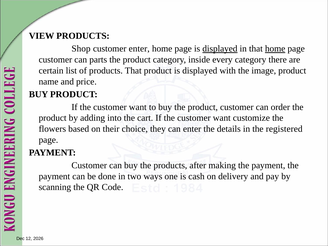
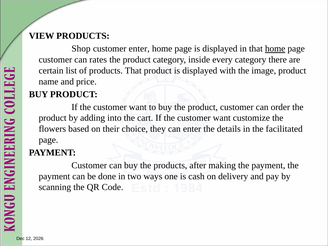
displayed at (220, 49) underline: present -> none
parts: parts -> rates
registered: registered -> facilitated
